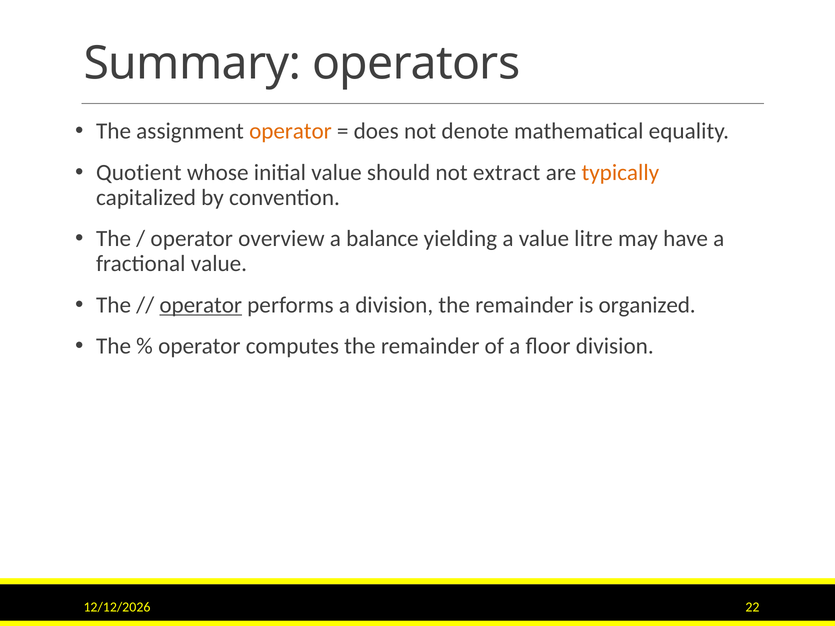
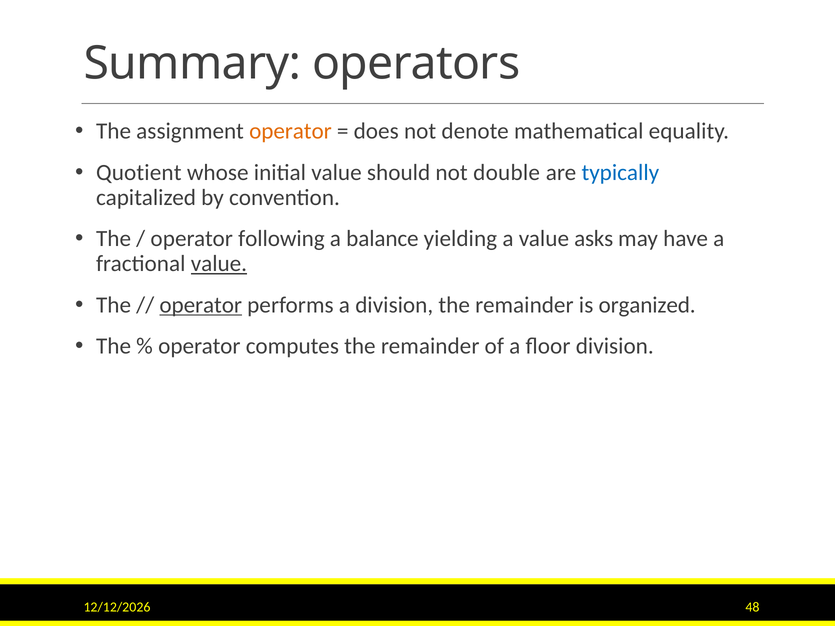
extract: extract -> double
typically colour: orange -> blue
overview: overview -> following
litre: litre -> asks
value at (219, 264) underline: none -> present
22: 22 -> 48
